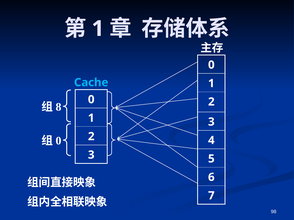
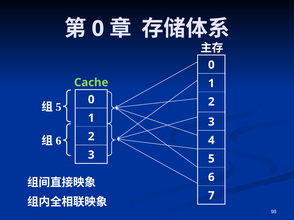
1 at (98, 29): 1 -> 0
Cache colour: light blue -> light green
8 at (59, 107): 8 -> 5
0 at (59, 141): 0 -> 6
